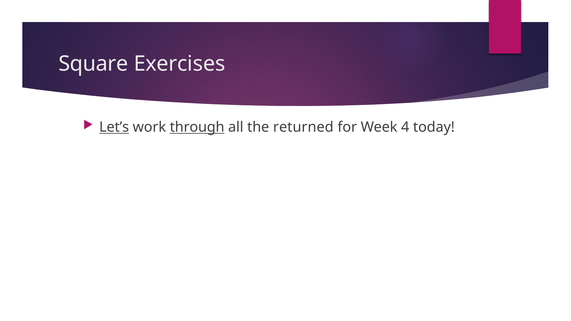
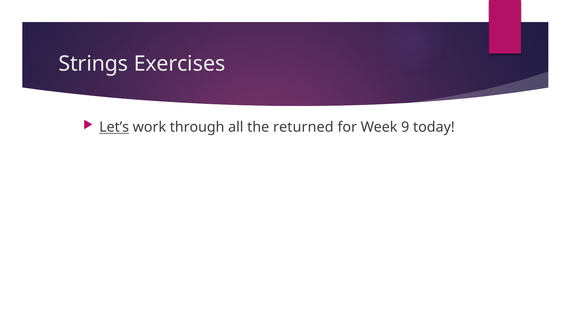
Square: Square -> Strings
through underline: present -> none
4: 4 -> 9
